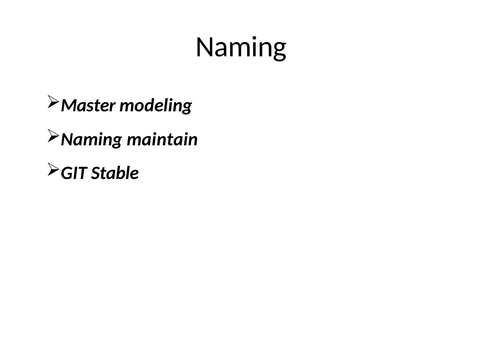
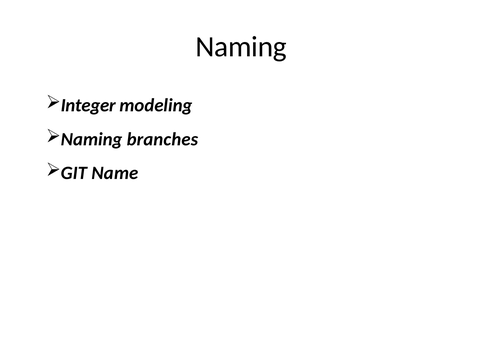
Master: Master -> Integer
maintain: maintain -> branches
Stable: Stable -> Name
